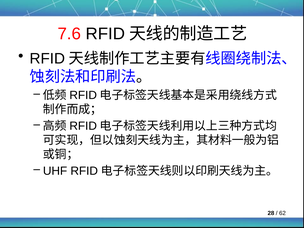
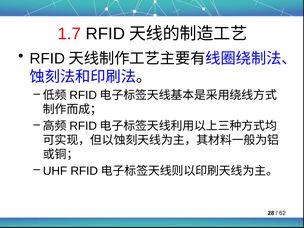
7.6: 7.6 -> 1.7
